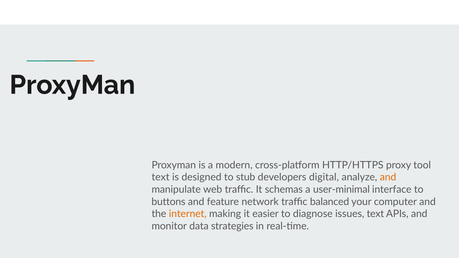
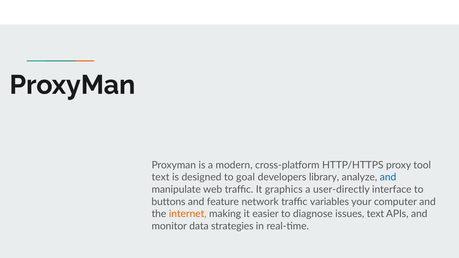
stub: stub -> goal
digital: digital -> library
and at (388, 177) colour: orange -> blue
schemas: schemas -> graphics
user-minimal: user-minimal -> user-directly
balanced: balanced -> variables
